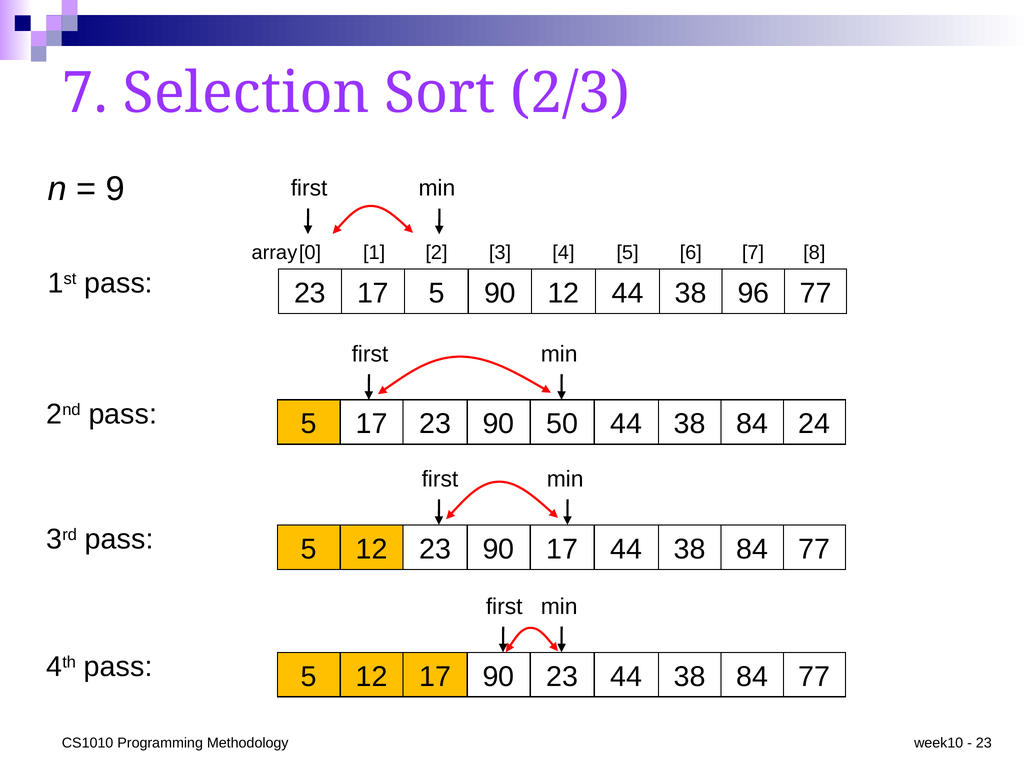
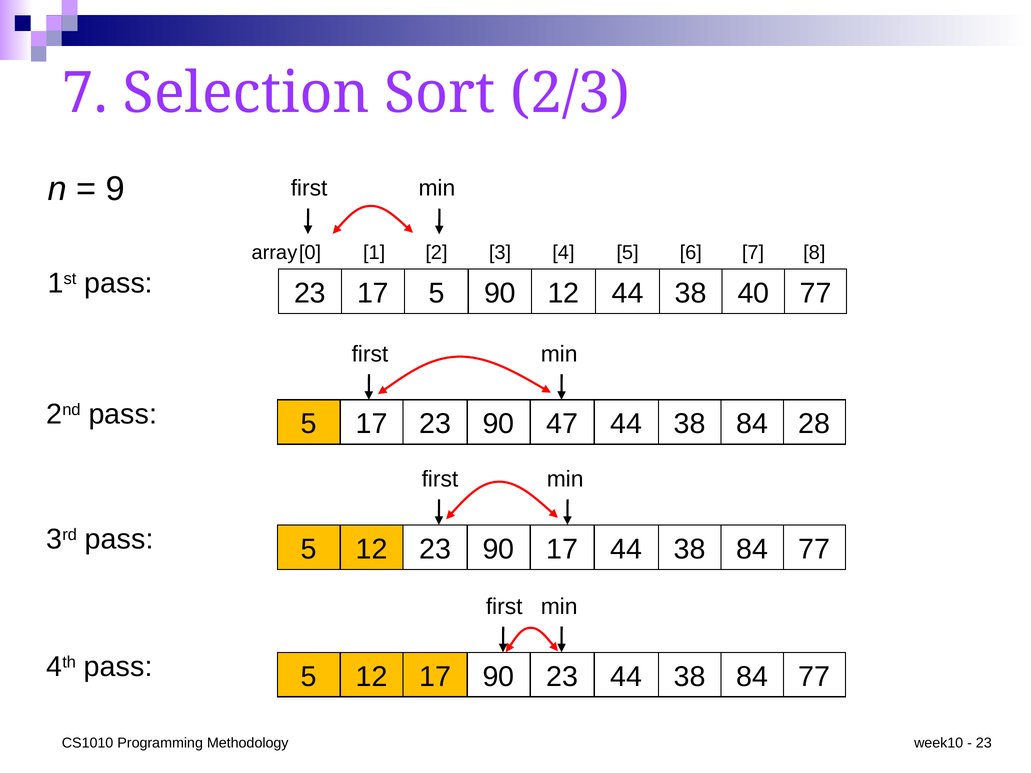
96: 96 -> 40
50: 50 -> 47
24: 24 -> 28
